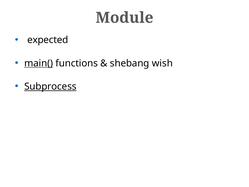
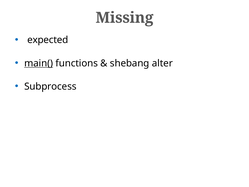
Module: Module -> Missing
wish: wish -> alter
Subprocess underline: present -> none
